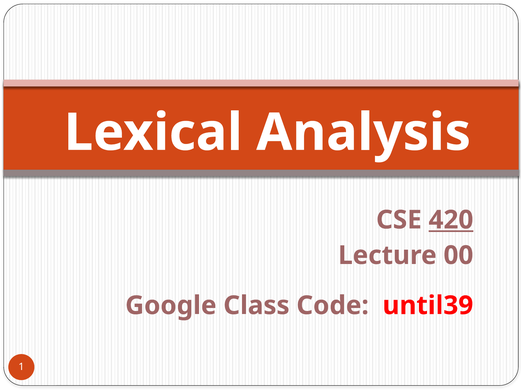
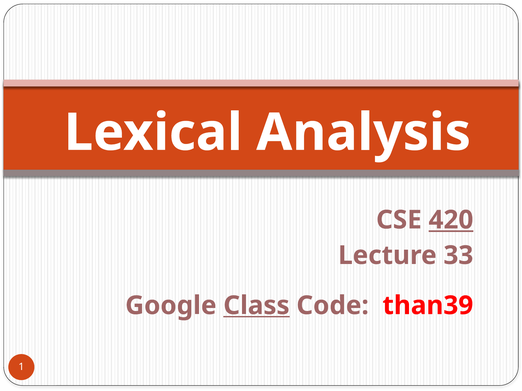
00: 00 -> 33
Class underline: none -> present
until39: until39 -> than39
